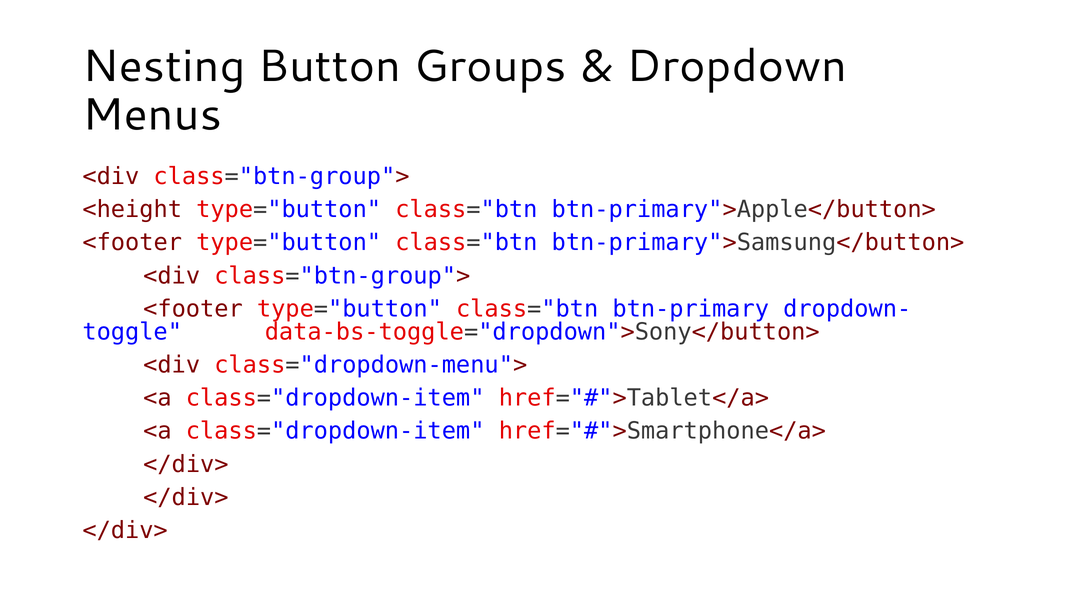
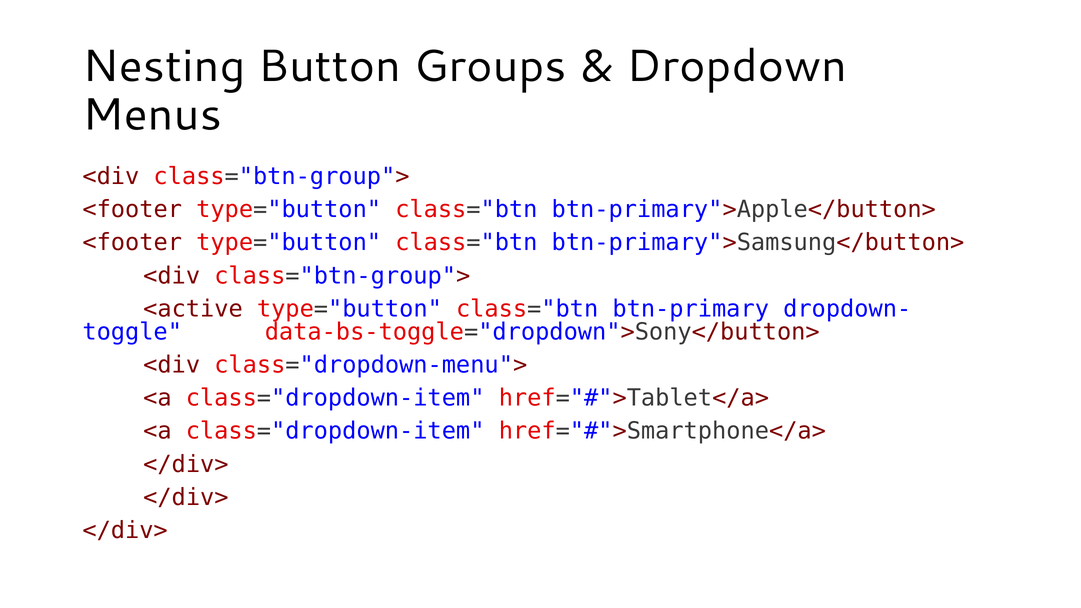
<height at (132, 210): <height -> <footer
<footer at (193, 309): <footer -> <active
